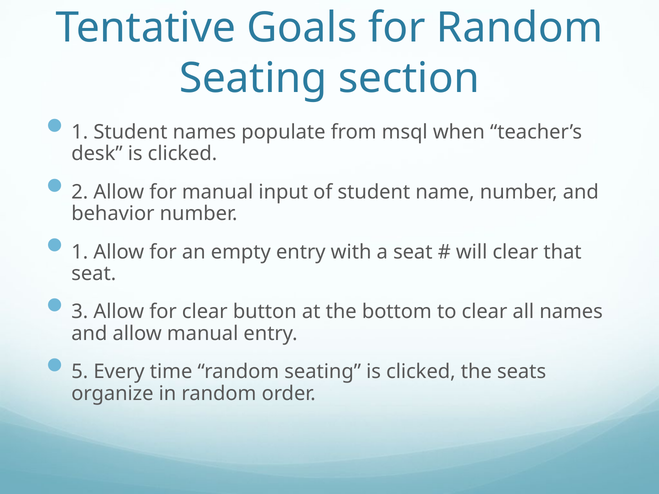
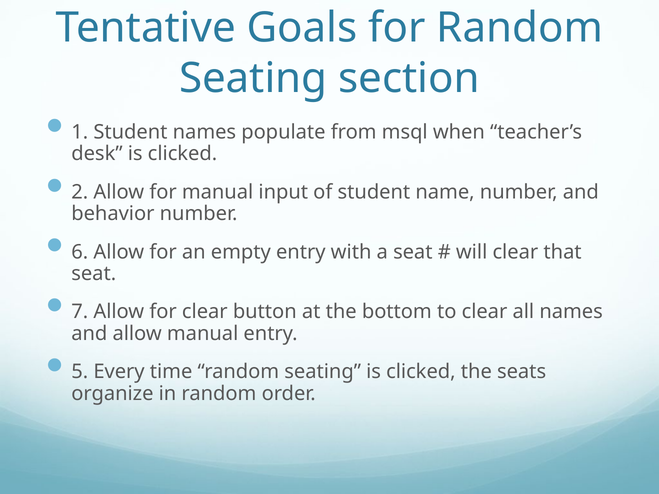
1 at (80, 252): 1 -> 6
3: 3 -> 7
